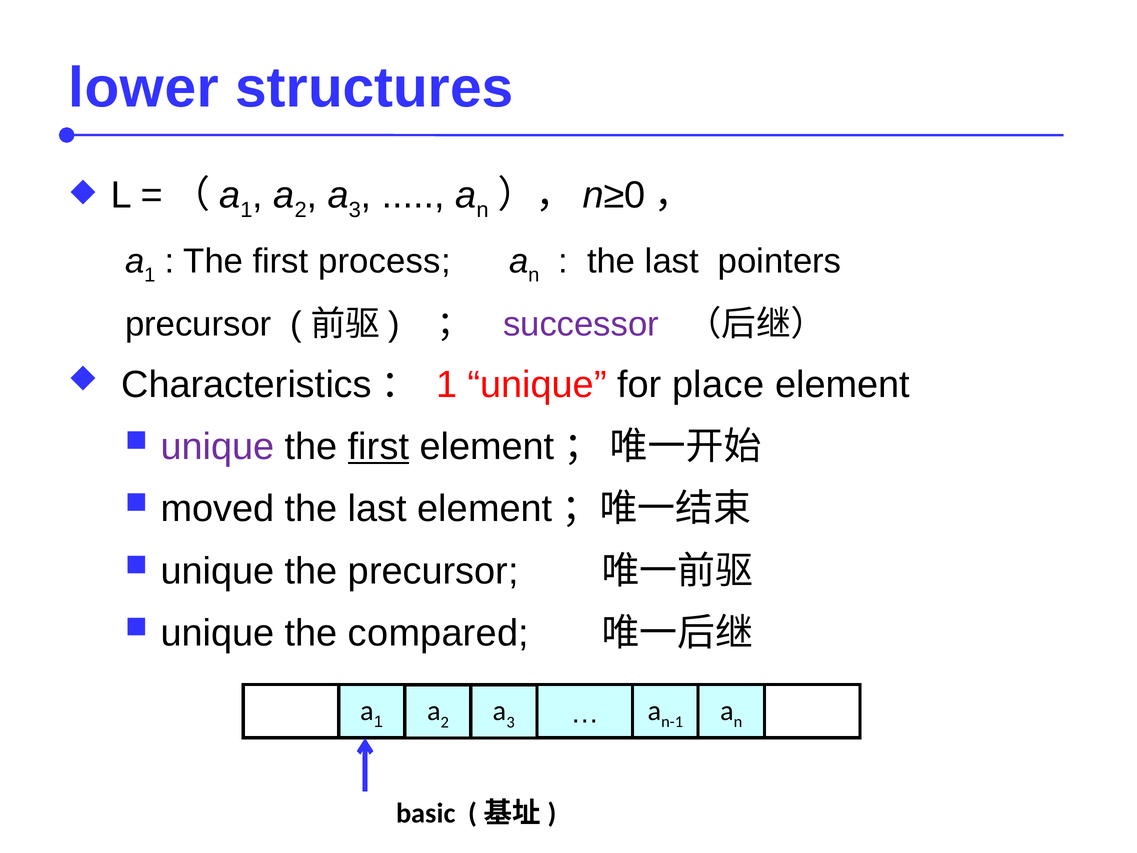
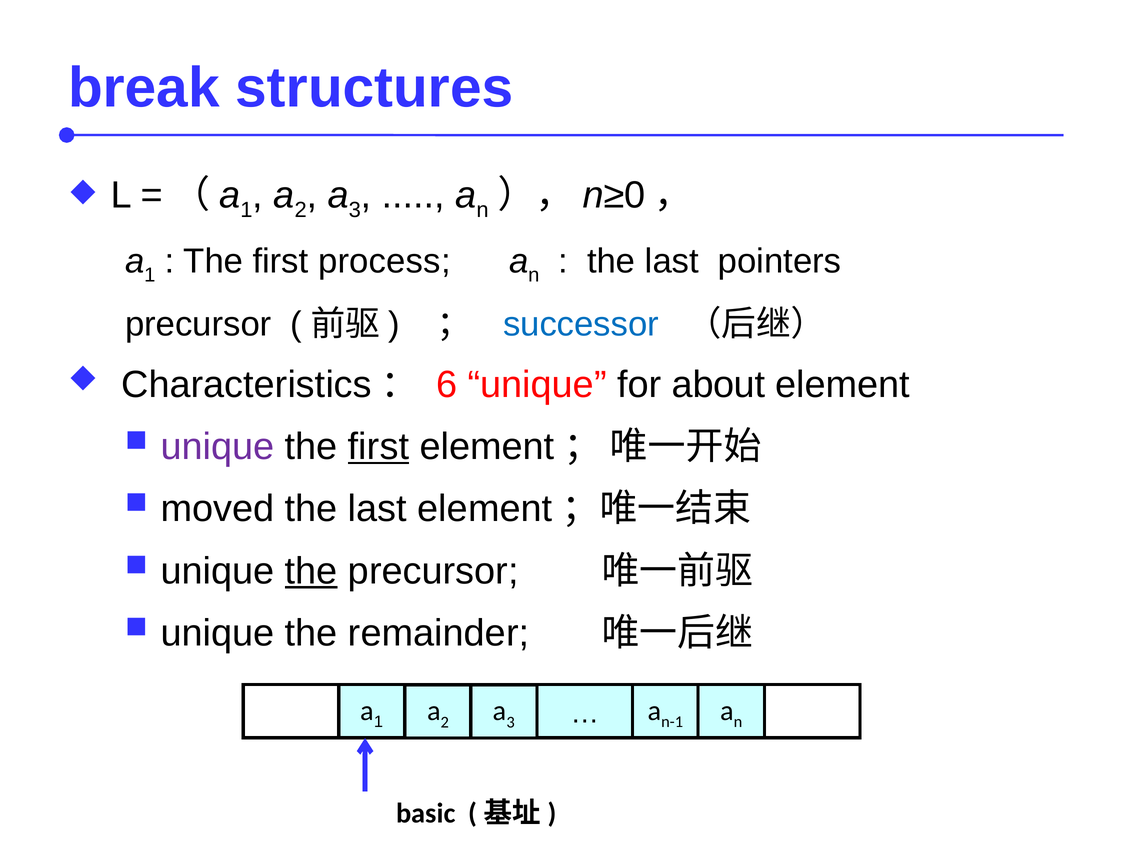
lower: lower -> break
successor colour: purple -> blue
Characteristics： 1: 1 -> 6
place: place -> about
the at (311, 571) underline: none -> present
compared: compared -> remainder
